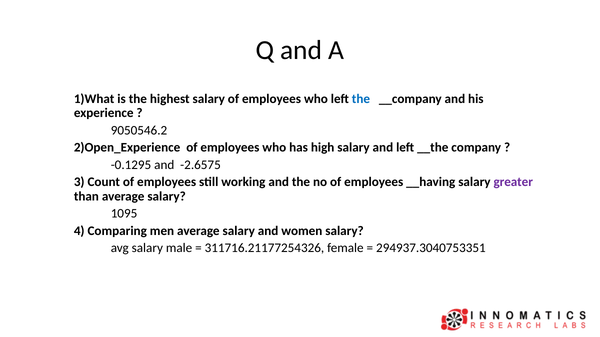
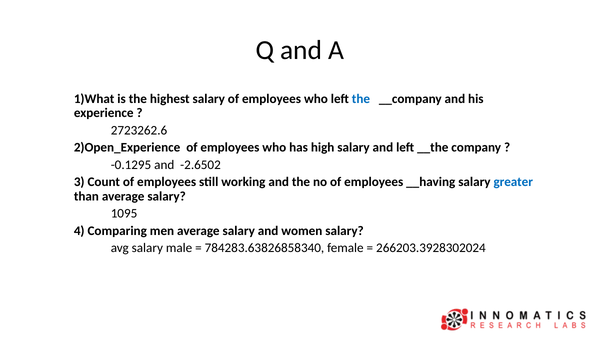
9050546.2: 9050546.2 -> 2723262.6
-2.6575: -2.6575 -> -2.6502
greater colour: purple -> blue
311716.21177254326: 311716.21177254326 -> 784283.63826858340
294937.3040753351: 294937.3040753351 -> 266203.3928302024
